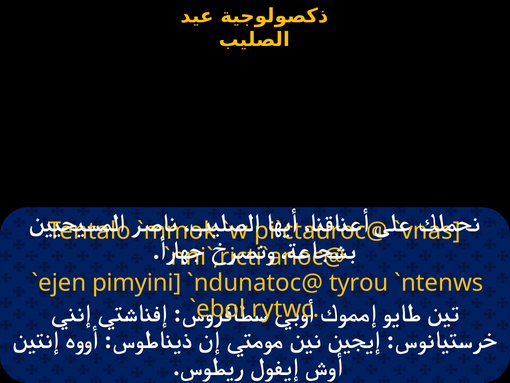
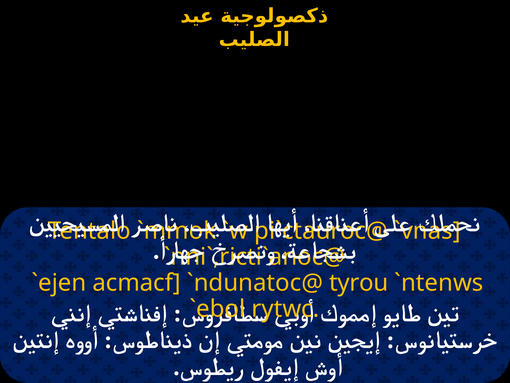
pimyini: pimyini -> acmacf
